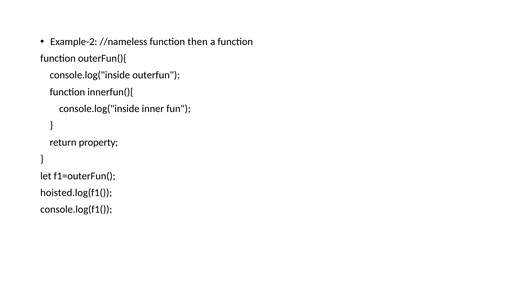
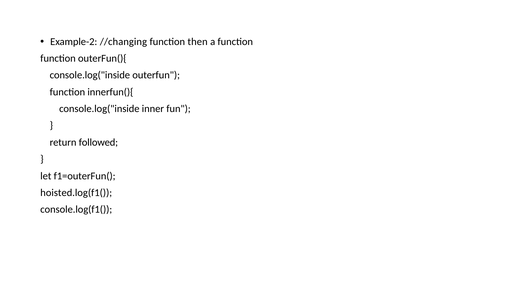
//nameless: //nameless -> //changing
property: property -> followed
